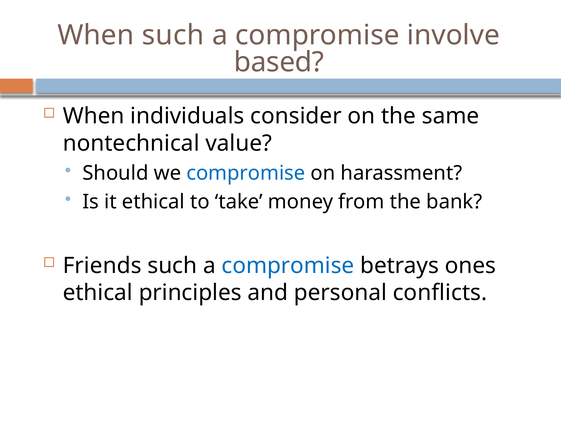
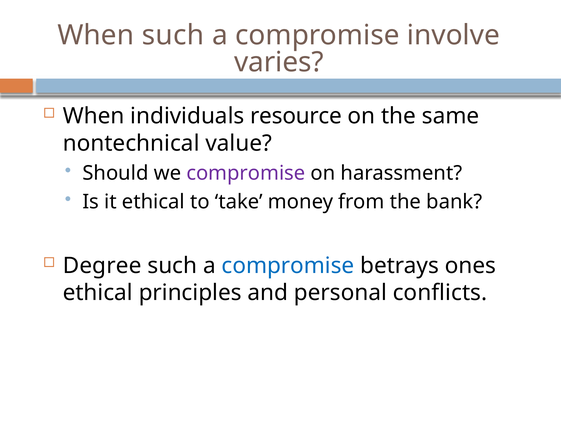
based: based -> varies
consider: consider -> resource
compromise at (246, 173) colour: blue -> purple
Friends: Friends -> Degree
